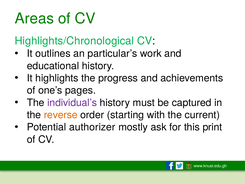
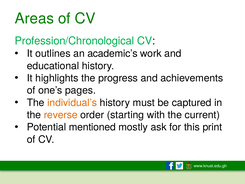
Highlights/Chronological: Highlights/Chronological -> Profession/Chronological
particular’s: particular’s -> academic’s
individual’s colour: purple -> orange
authorizer: authorizer -> mentioned
